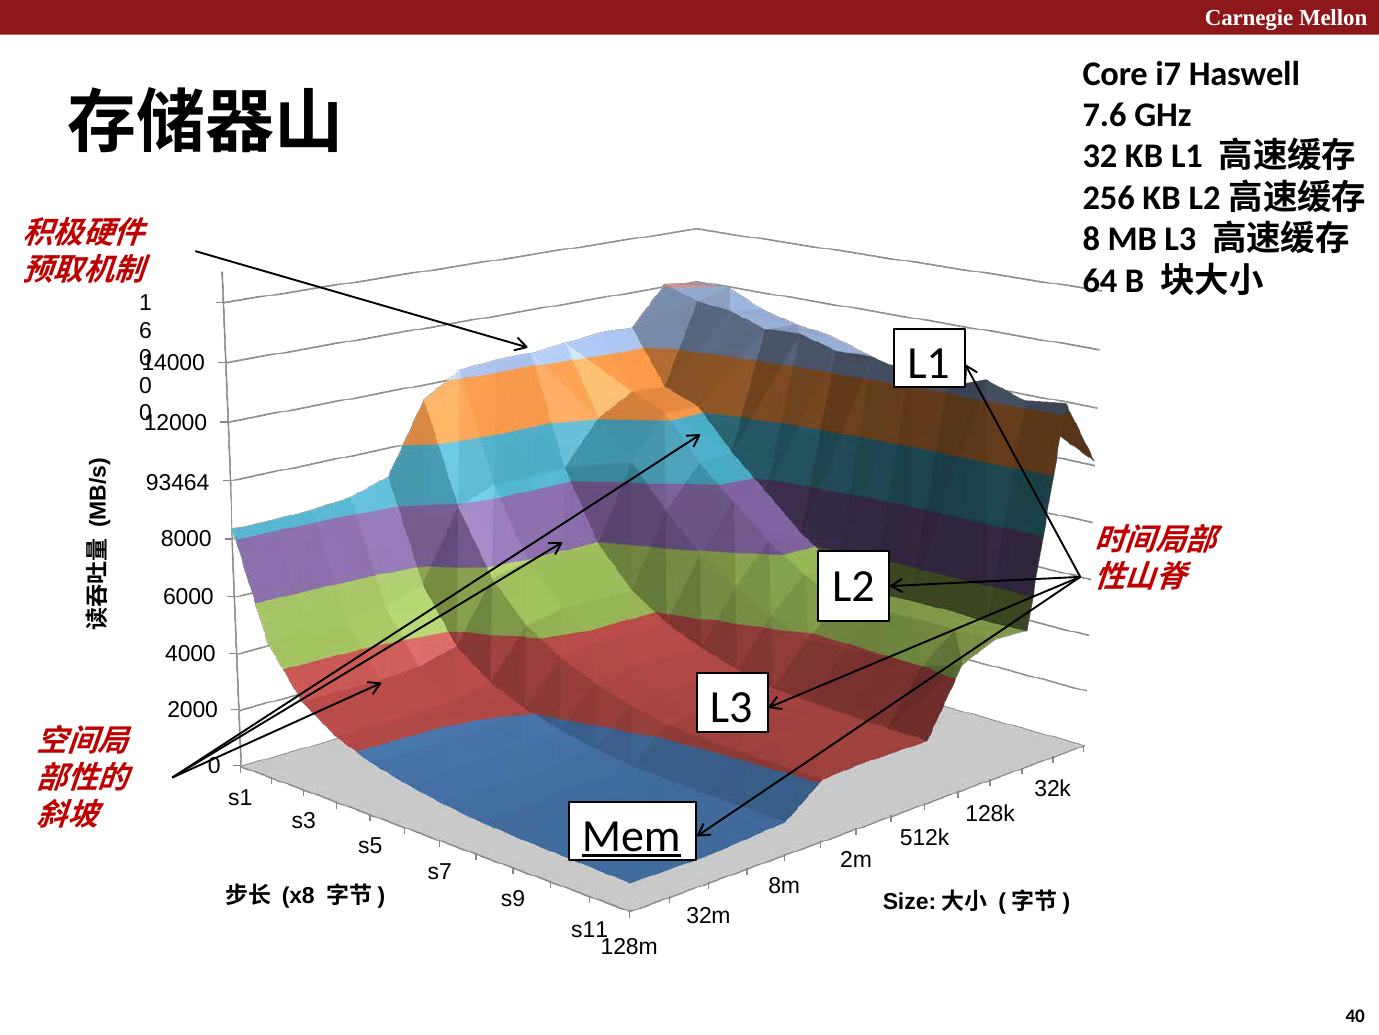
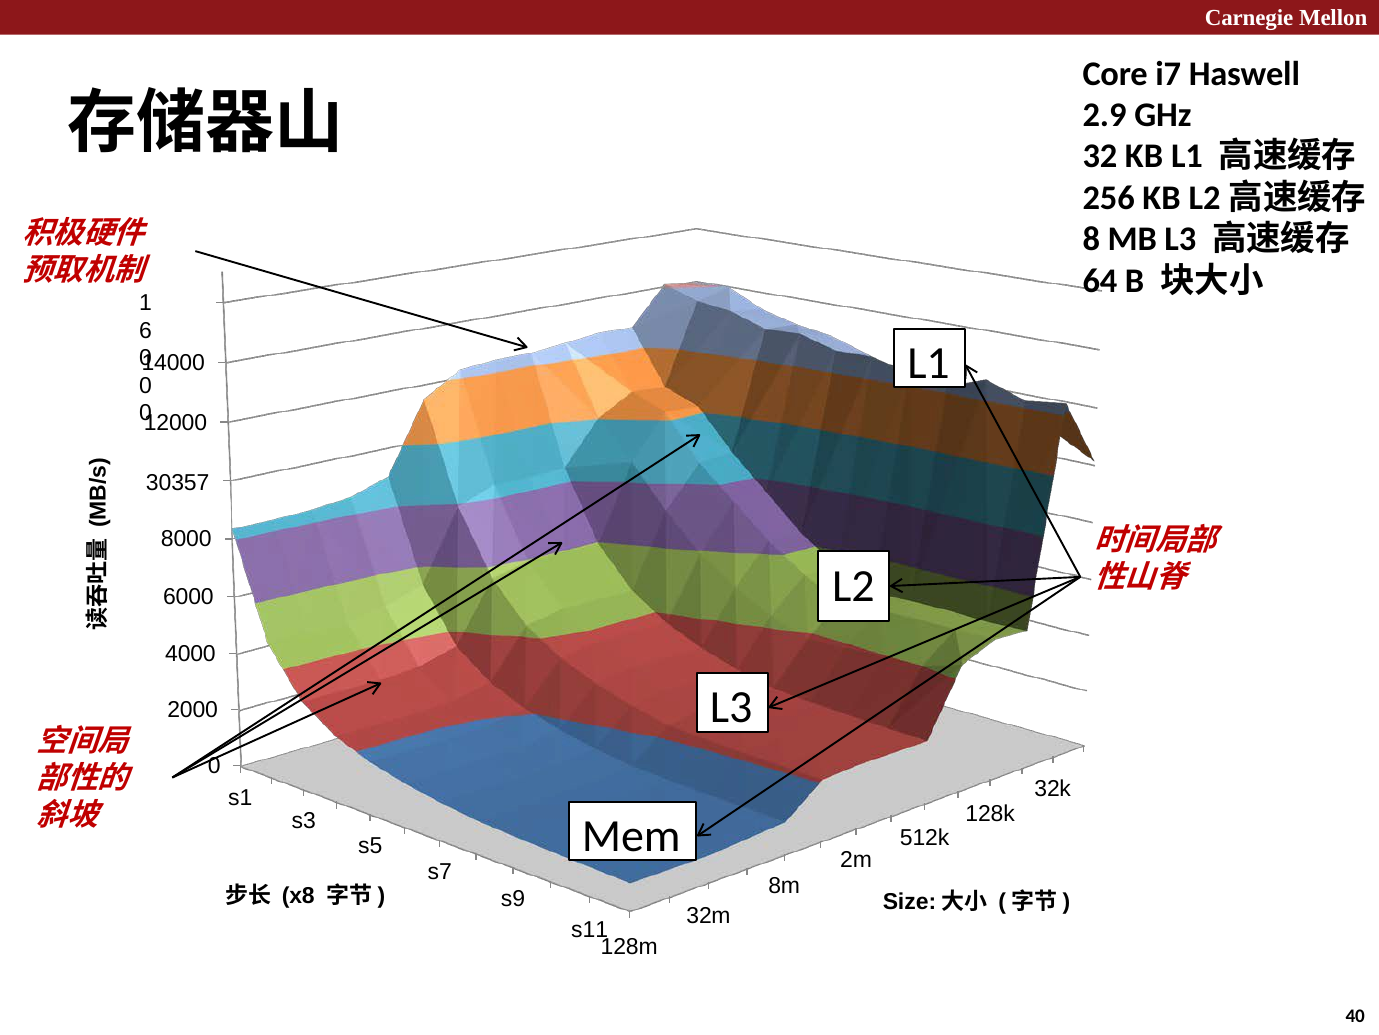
7.6: 7.6 -> 2.9
93464: 93464 -> 30357
Mem underline: present -> none
